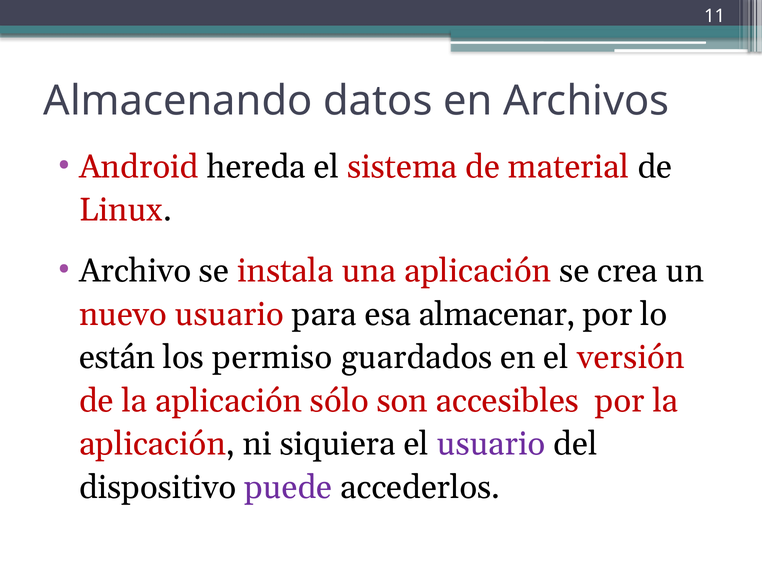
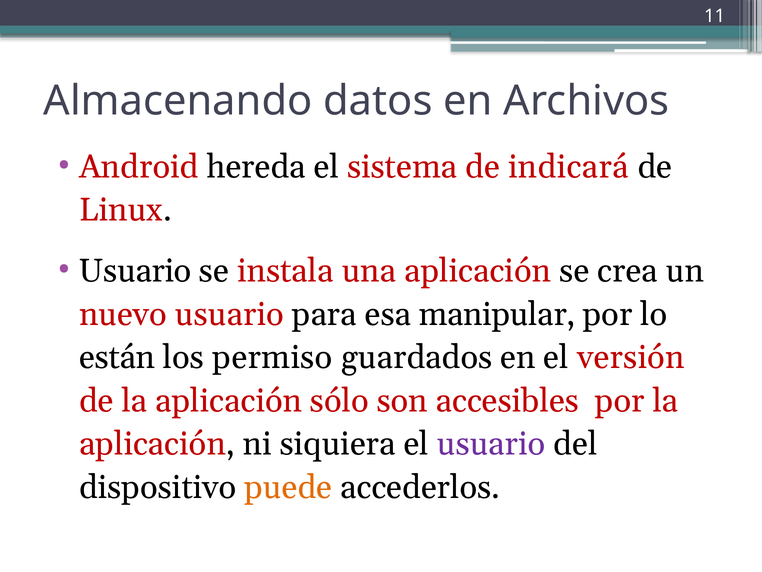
material: material -> indicará
Archivo at (135, 271): Archivo -> Usuario
almacenar: almacenar -> manipular
puede colour: purple -> orange
